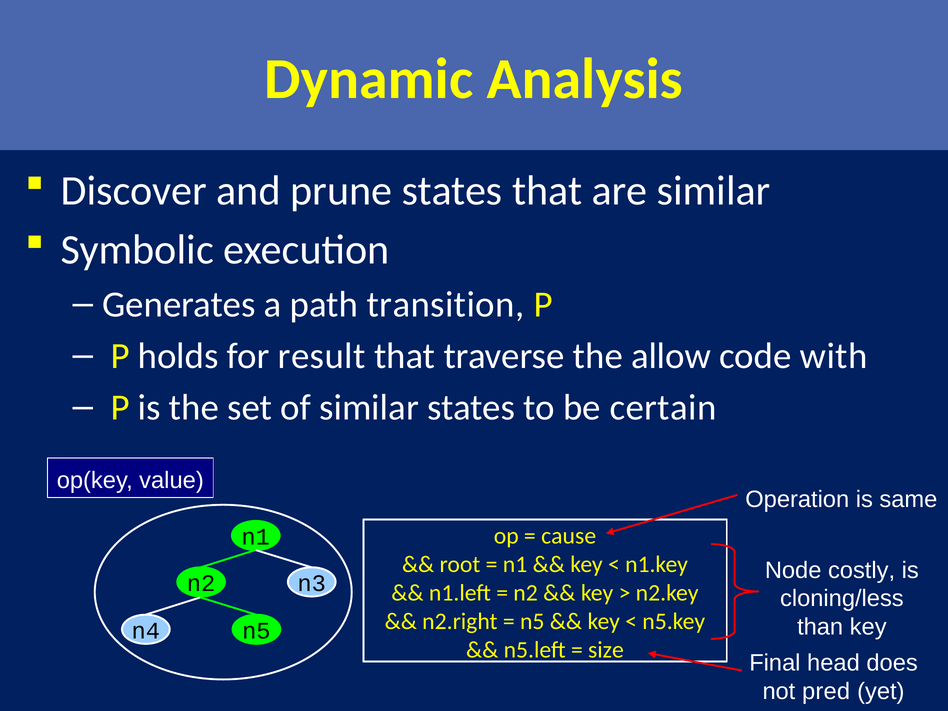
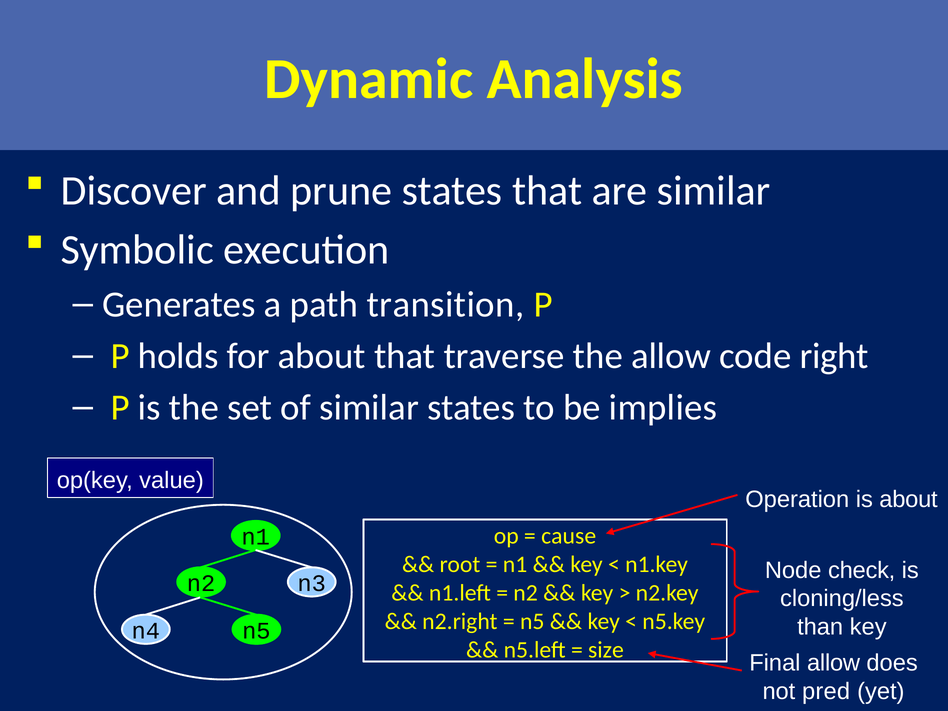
for result: result -> about
with: with -> right
certain: certain -> implies
is same: same -> about
costly: costly -> check
Final head: head -> allow
